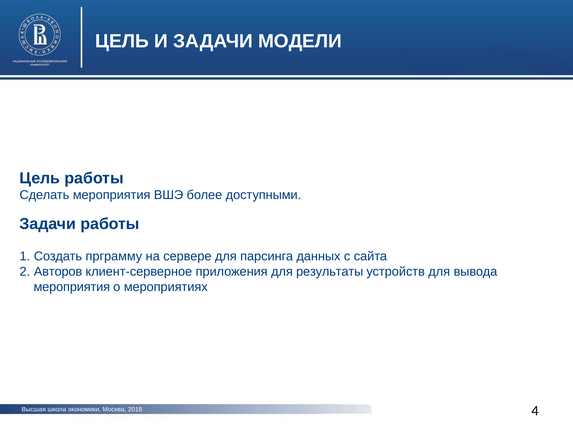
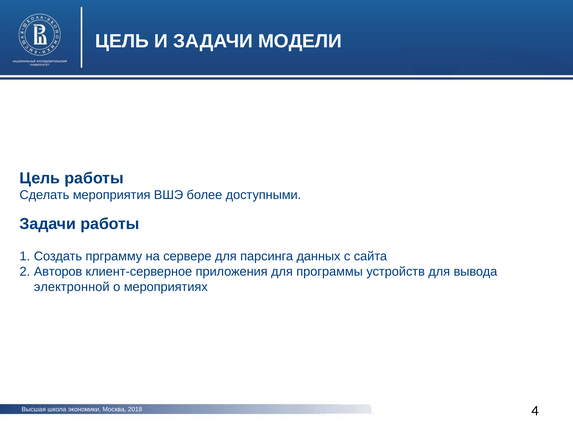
результаты: результаты -> программы
мероприятия at (72, 287): мероприятия -> электронной
